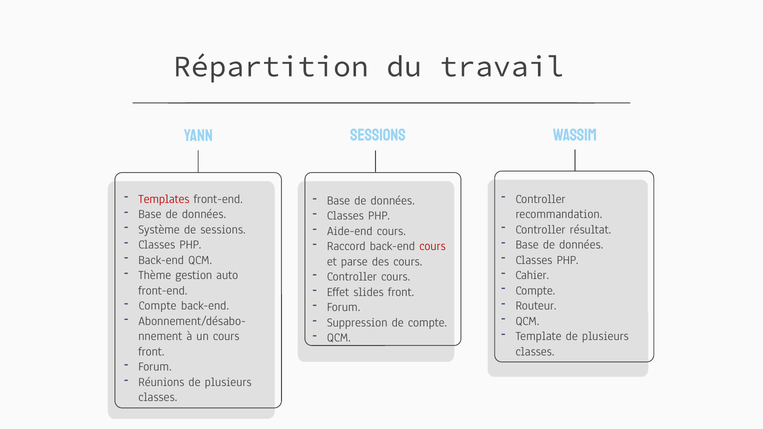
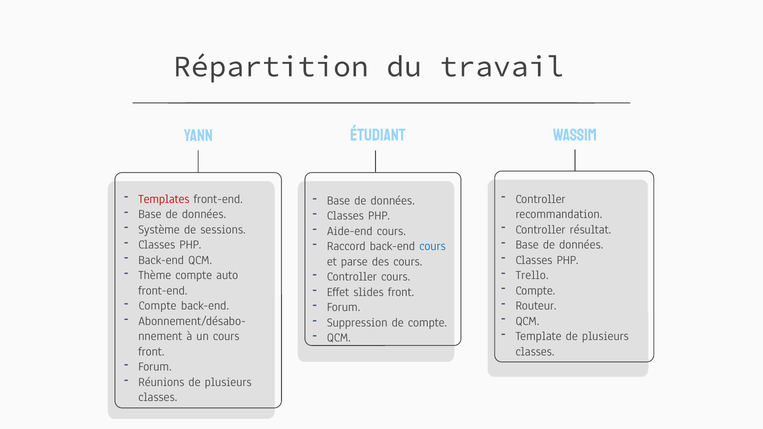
Yann sessions: sessions -> étudiant
cours at (432, 246) colour: red -> blue
Thème gestion: gestion -> compte
Cahier: Cahier -> Trello
